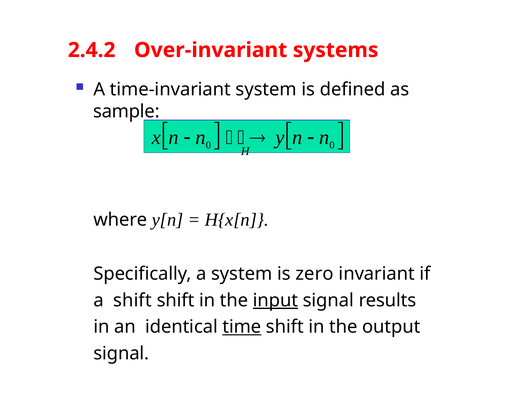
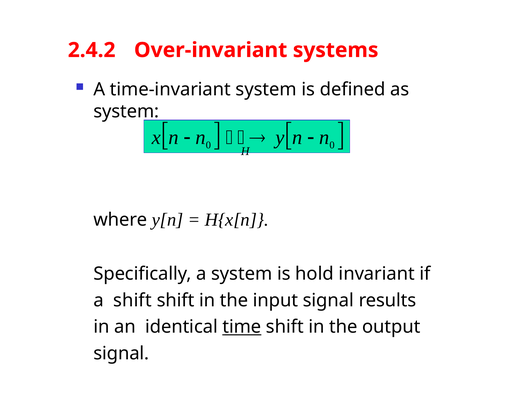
sample at (126, 112): sample -> system
zero: zero -> hold
input underline: present -> none
